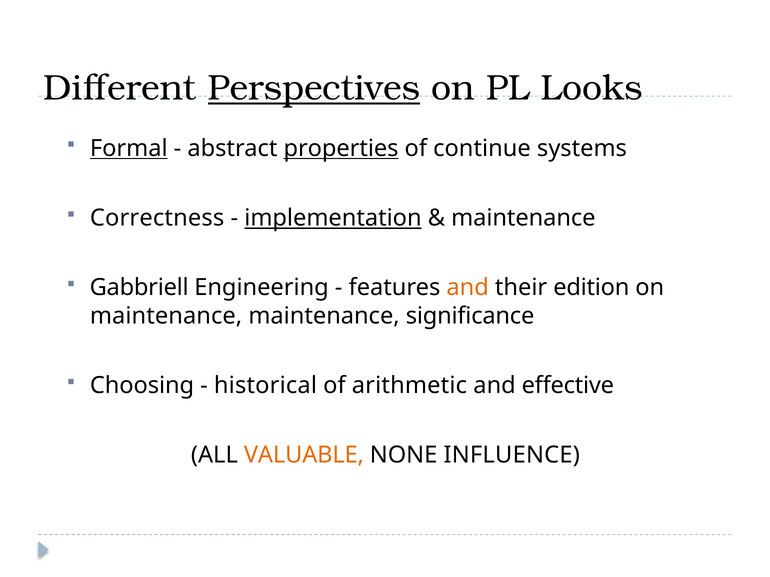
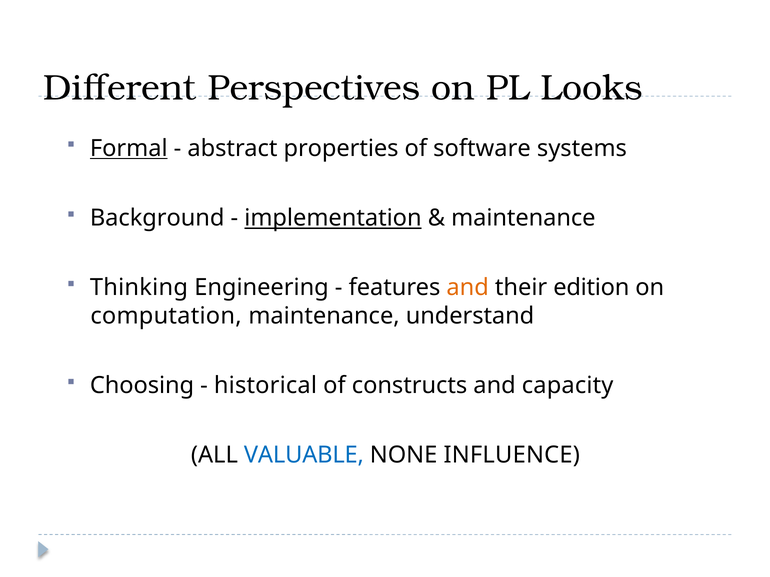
Perspectives underline: present -> none
properties underline: present -> none
continue: continue -> software
Correctness: Correctness -> Background
Gabbriell: Gabbriell -> Thinking
maintenance at (166, 316): maintenance -> computation
significance: significance -> understand
arithmetic: arithmetic -> constructs
effective: effective -> capacity
VALUABLE colour: orange -> blue
